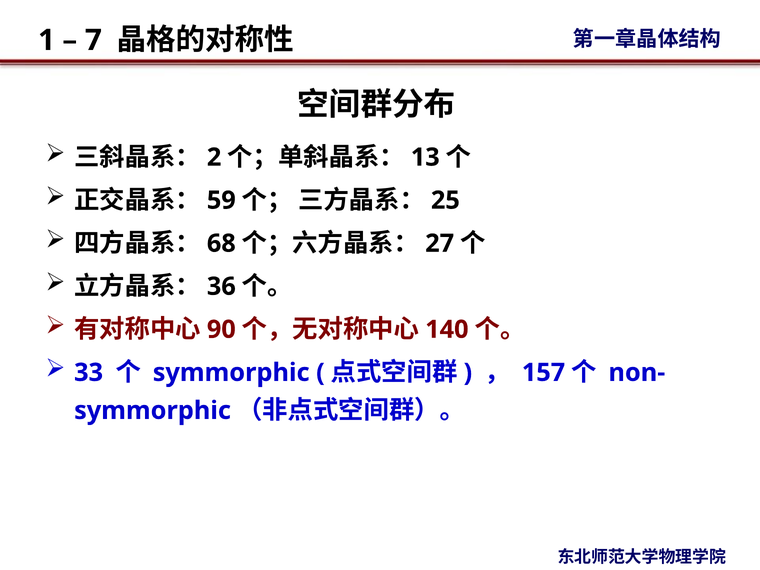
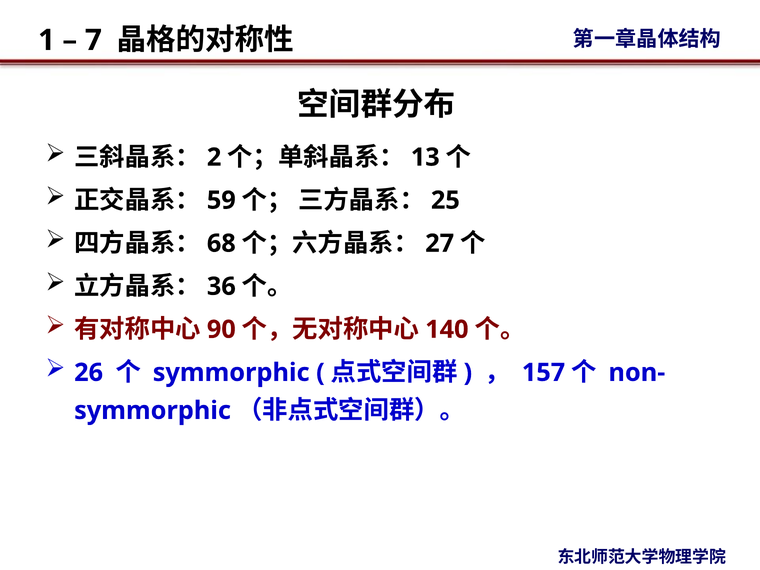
33: 33 -> 26
